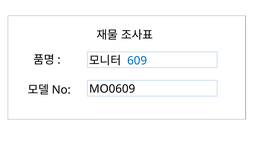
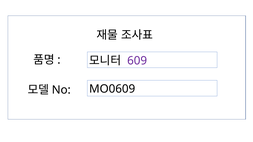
609 colour: blue -> purple
